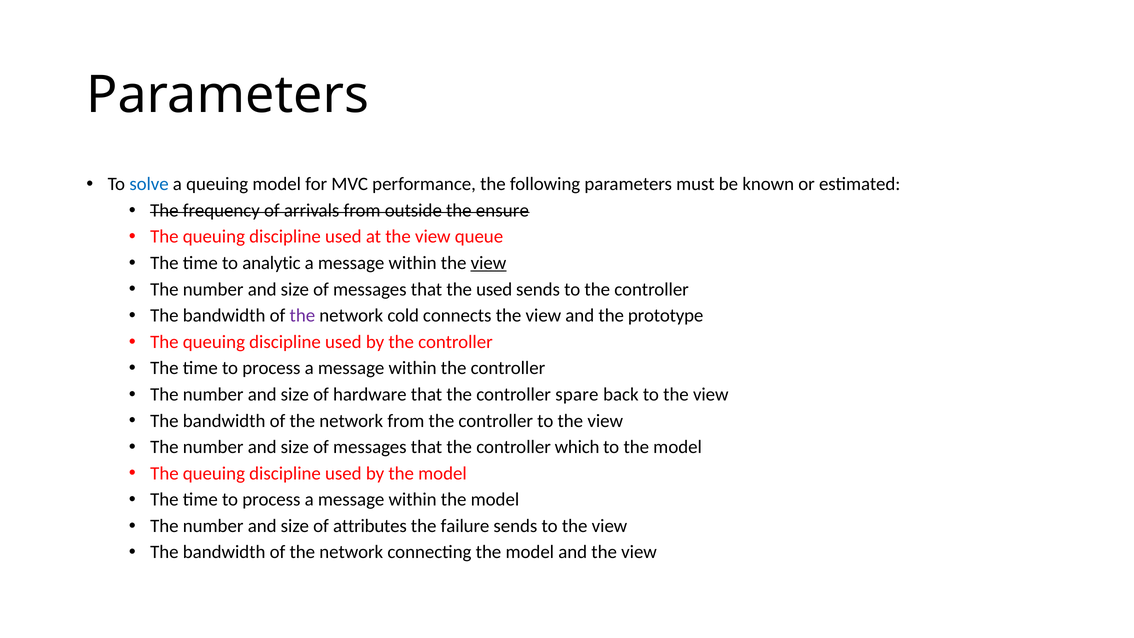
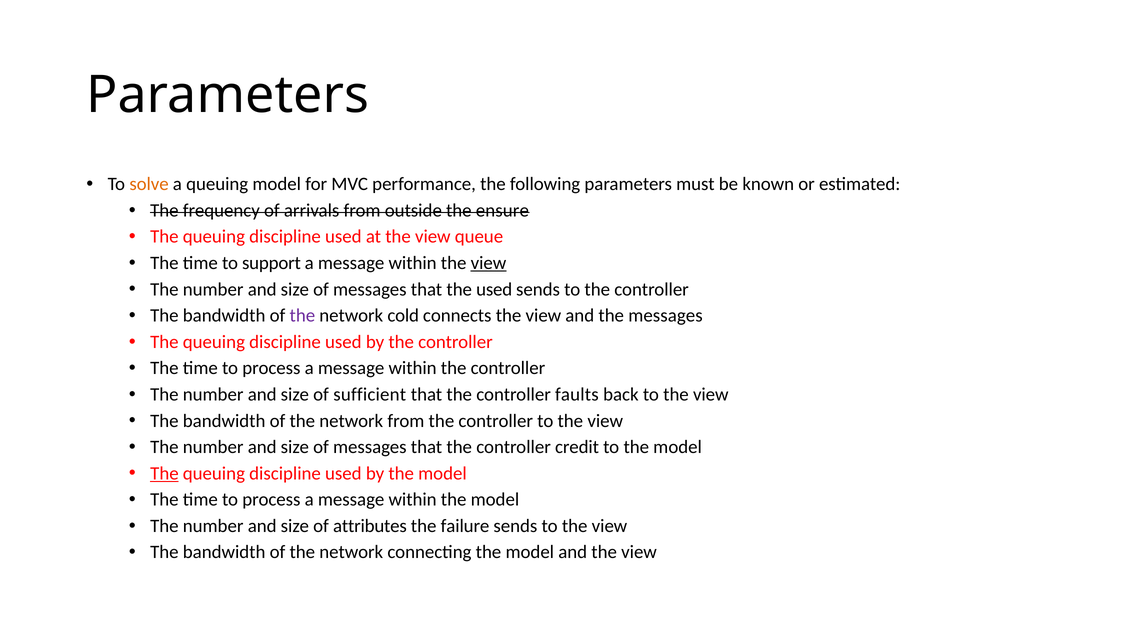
solve colour: blue -> orange
analytic: analytic -> support
the prototype: prototype -> messages
hardware: hardware -> sufficient
spare: spare -> faults
which: which -> credit
The at (164, 473) underline: none -> present
